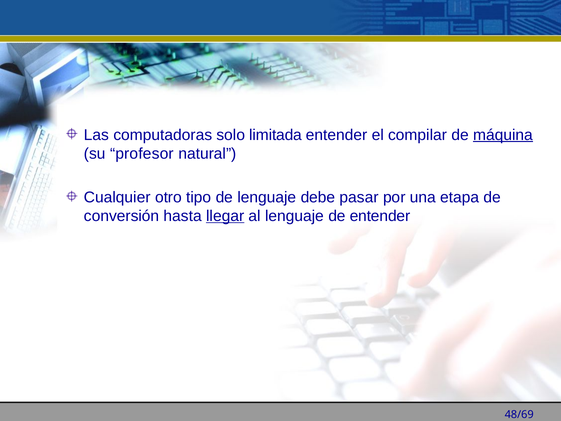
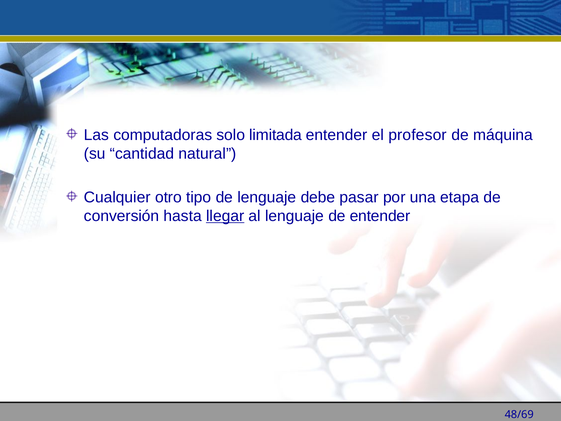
compilar: compilar -> profesor
máquina underline: present -> none
profesor: profesor -> cantidad
